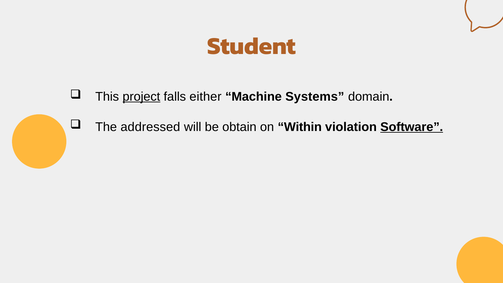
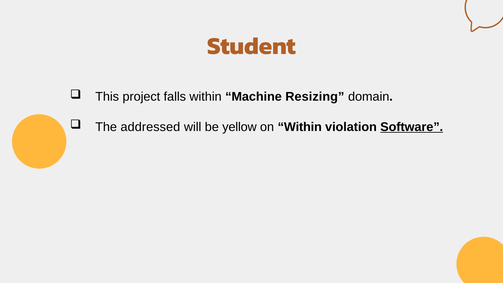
project underline: present -> none
falls either: either -> within
Systems: Systems -> Resizing
obtain: obtain -> yellow
